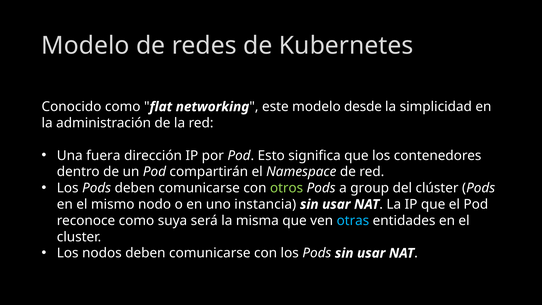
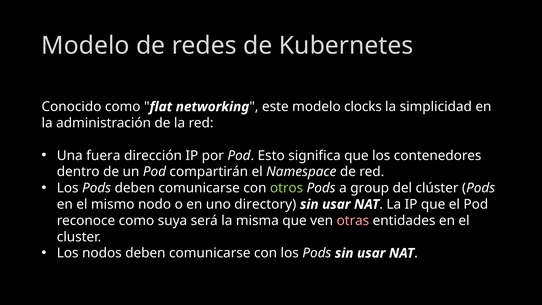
desde: desde -> clocks
instancia: instancia -> directory
otras colour: light blue -> pink
